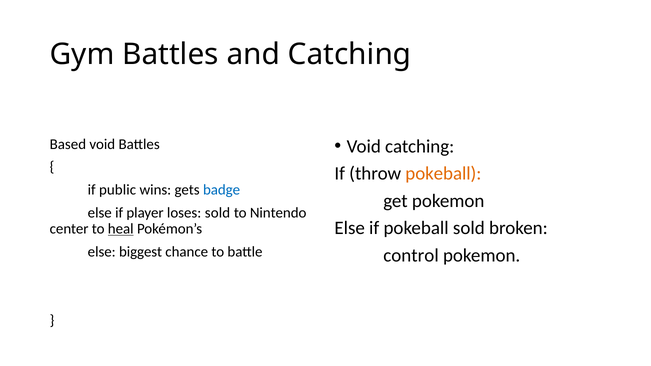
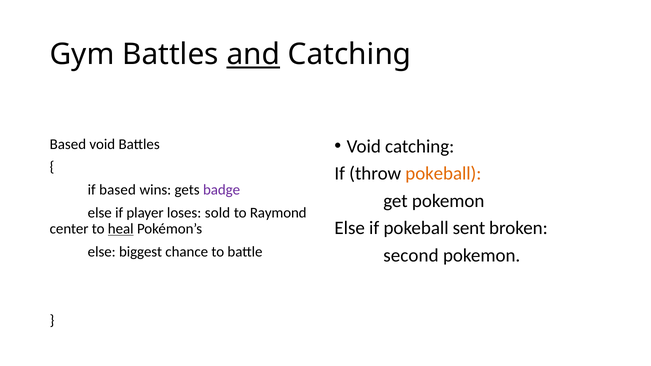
and underline: none -> present
if public: public -> based
badge colour: blue -> purple
Nintendo: Nintendo -> Raymond
pokeball sold: sold -> sent
control: control -> second
